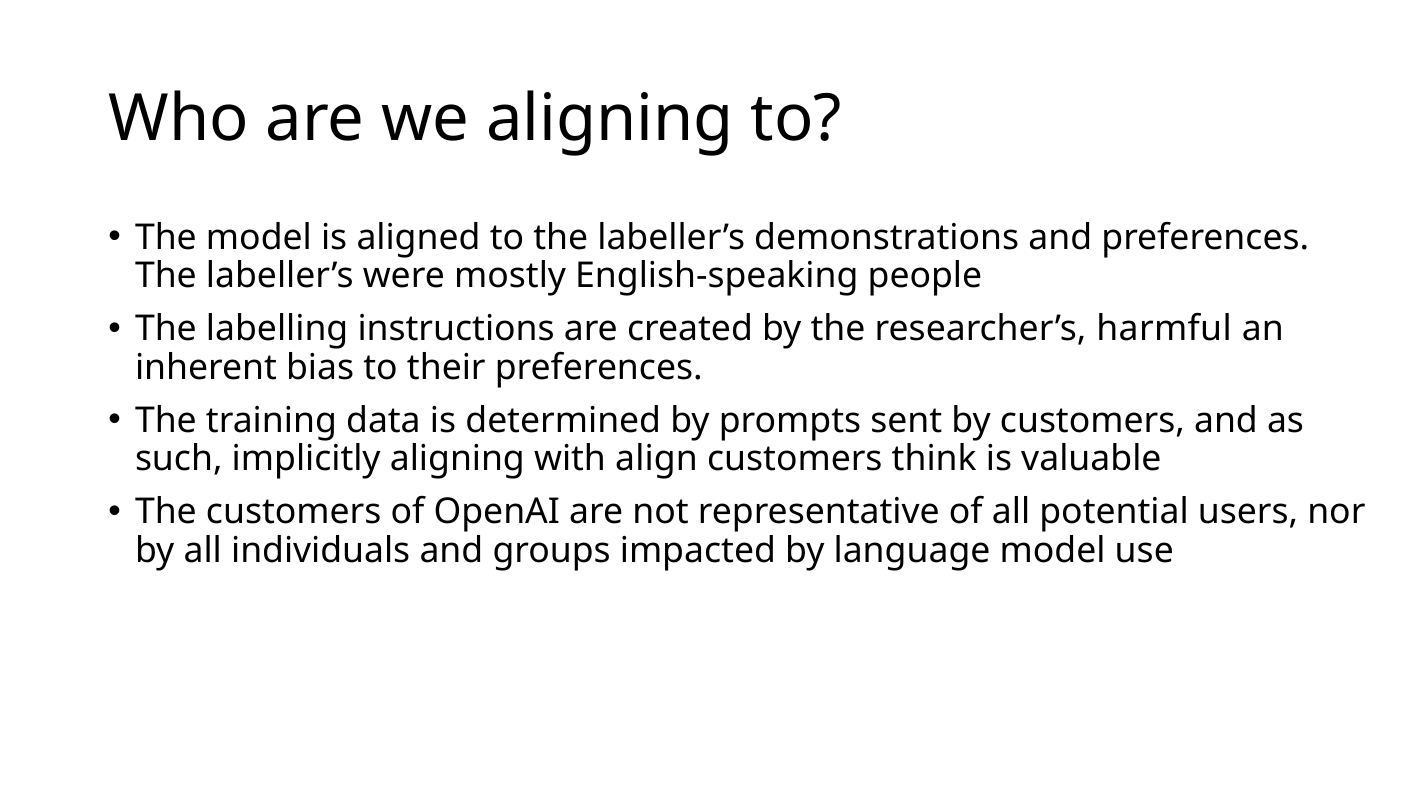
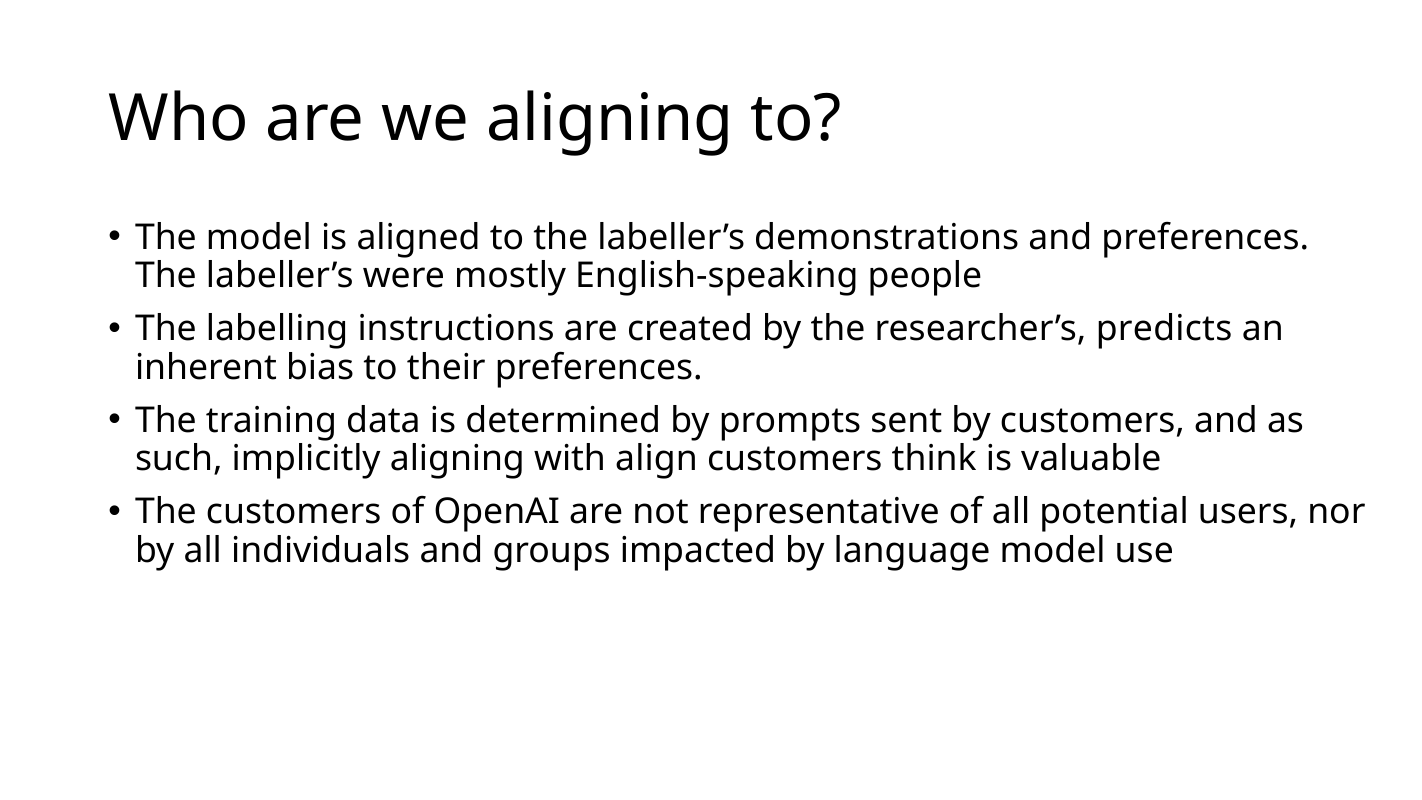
harmful: harmful -> predicts
